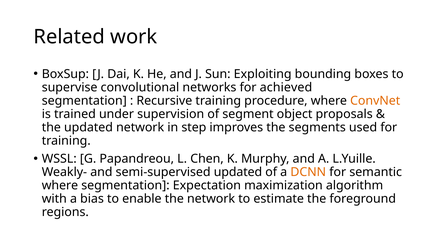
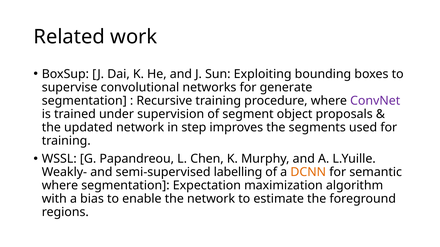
achieved: achieved -> generate
ConvNet colour: orange -> purple
semi-supervised updated: updated -> labelling
